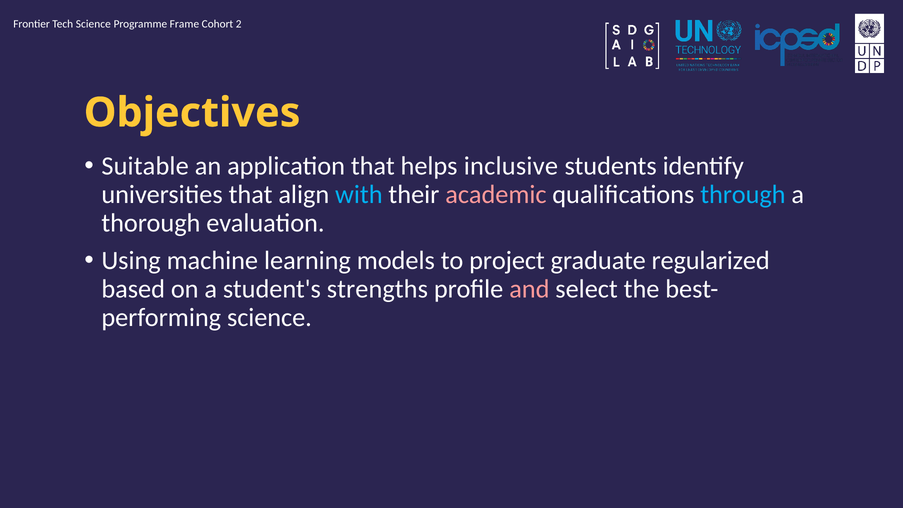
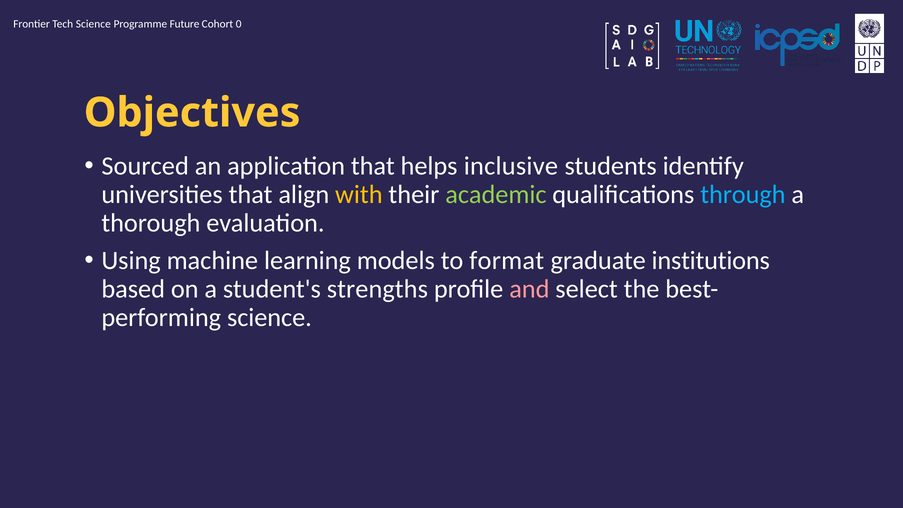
Frame: Frame -> Future
2: 2 -> 0
Suitable: Suitable -> Sourced
with colour: light blue -> yellow
academic colour: pink -> light green
project: project -> format
regularized: regularized -> institutions
